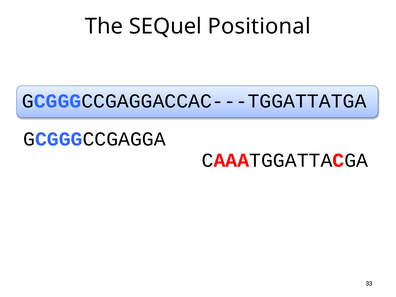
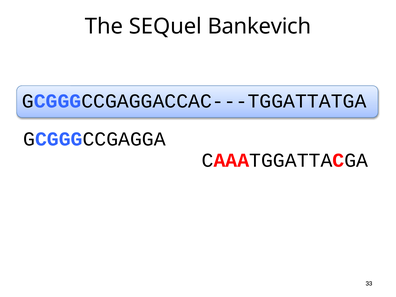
Positional: Positional -> Bankevich
